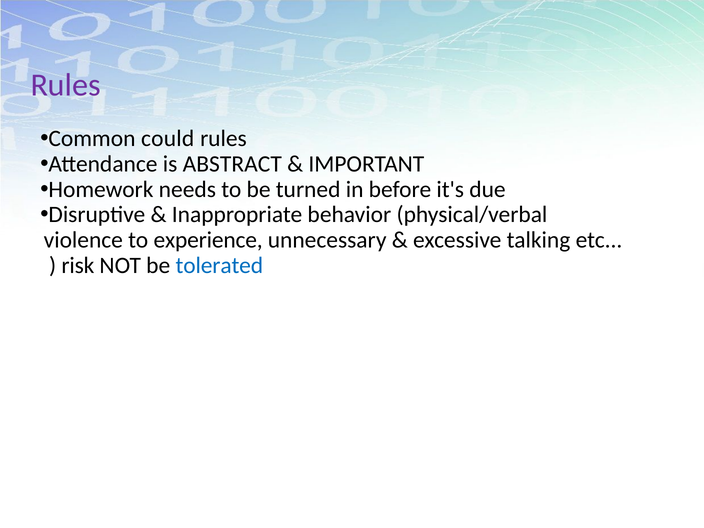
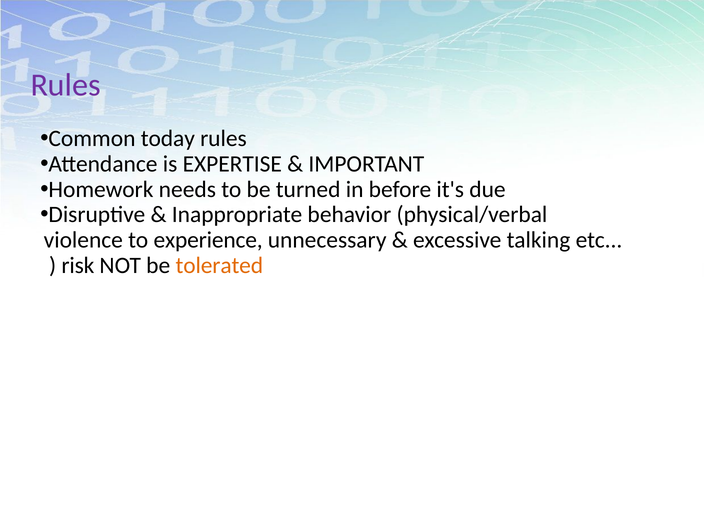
could: could -> today
ABSTRACT: ABSTRACT -> EXPERTISE
tolerated colour: blue -> orange
